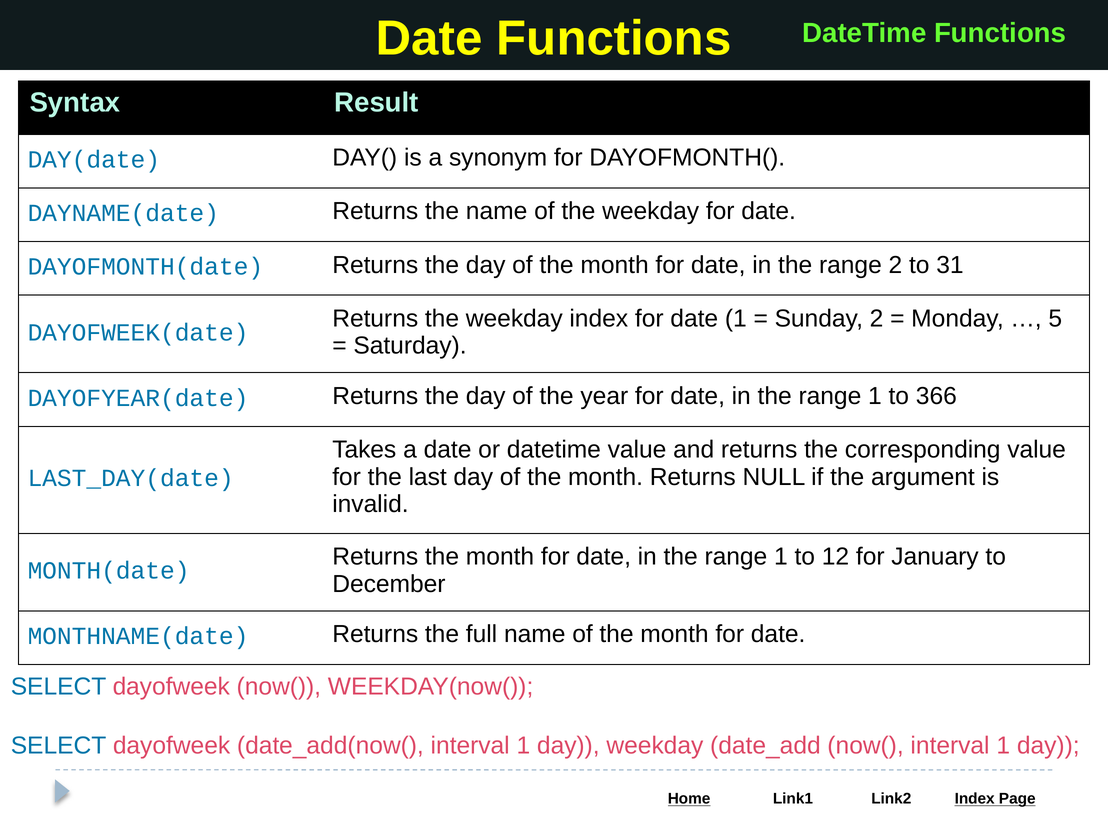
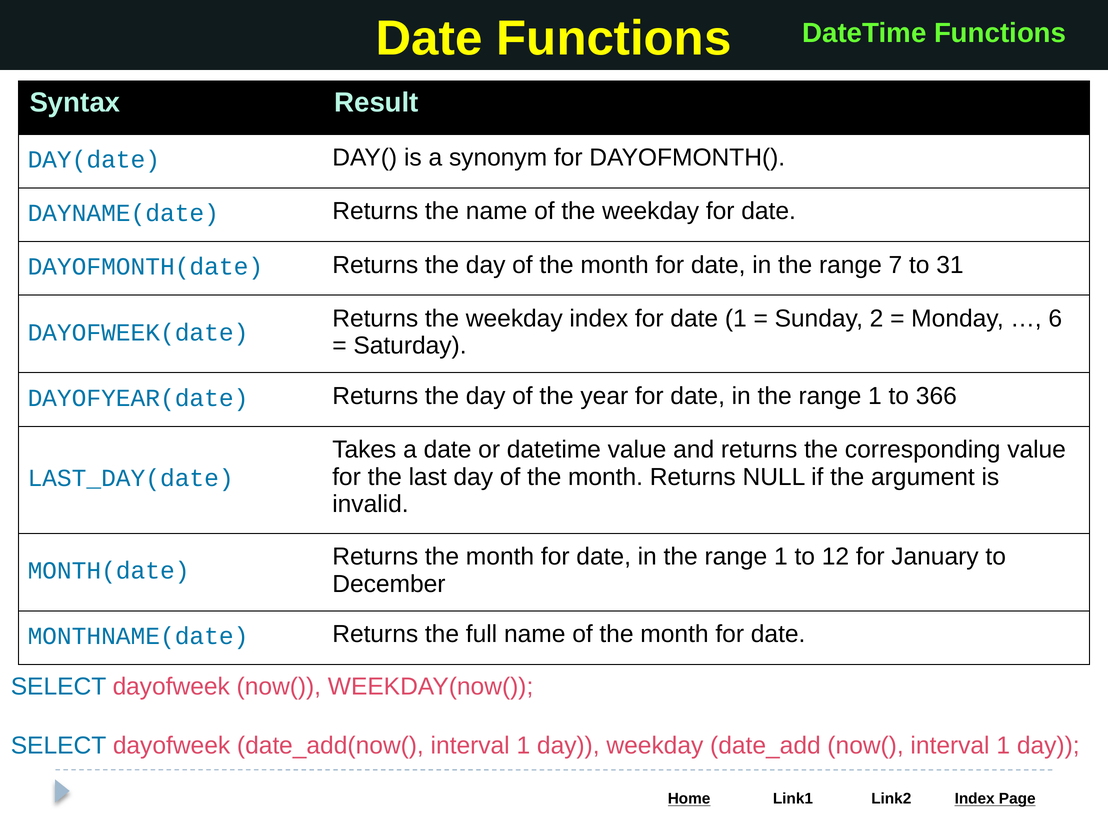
range 2: 2 -> 7
5: 5 -> 6
